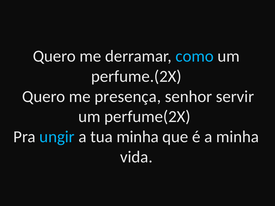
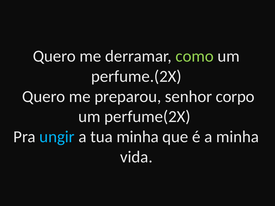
como colour: light blue -> light green
presença: presença -> preparou
servir: servir -> corpo
